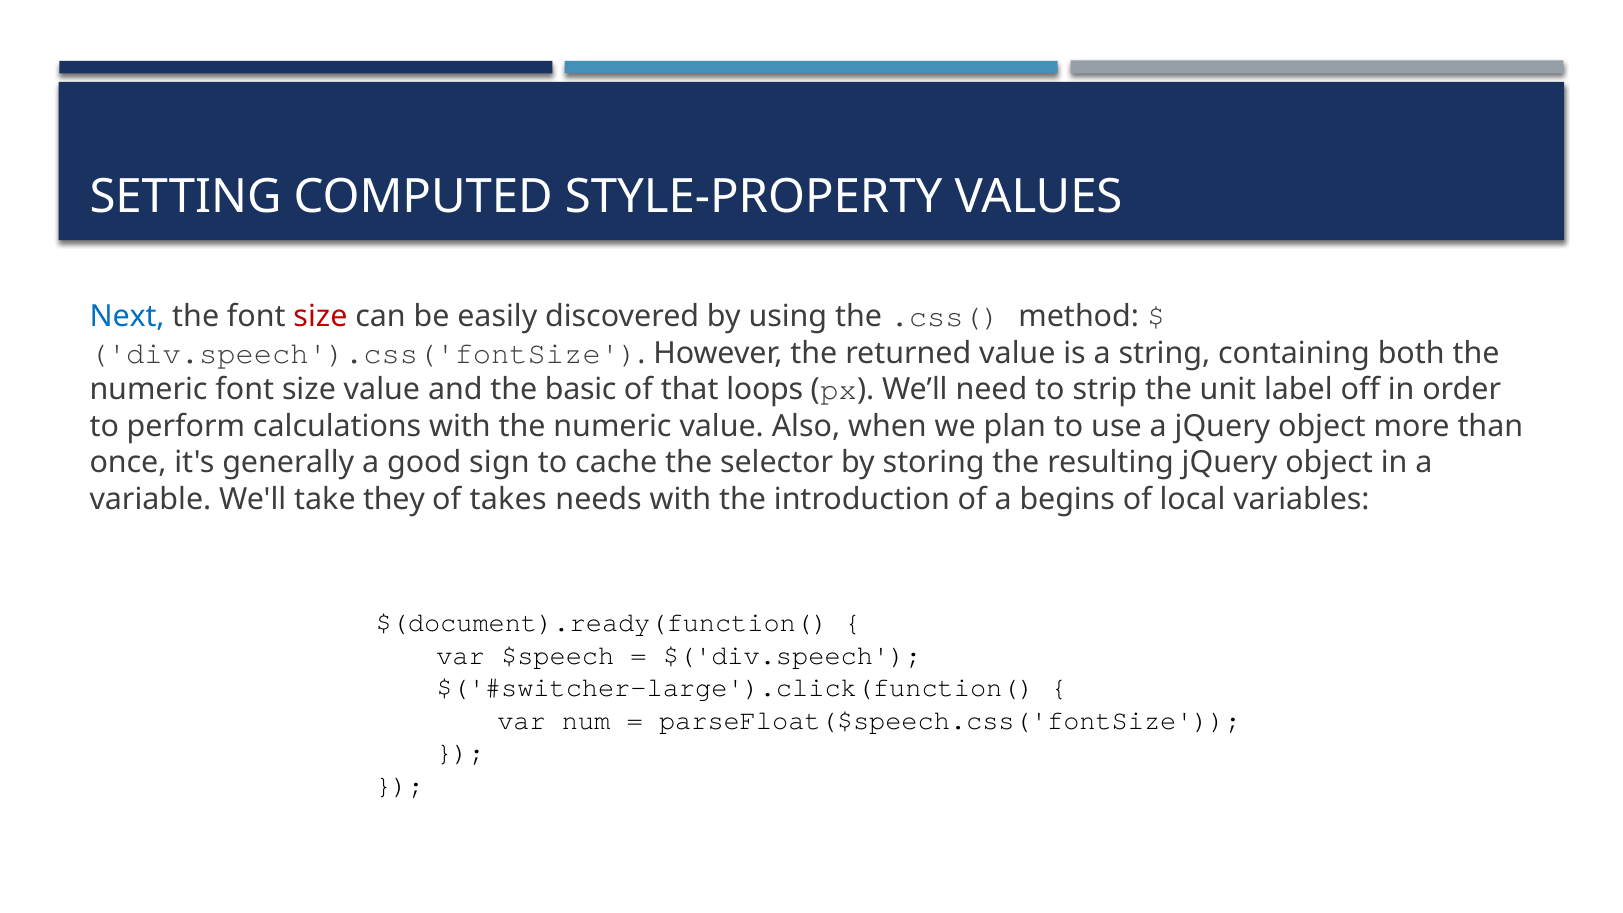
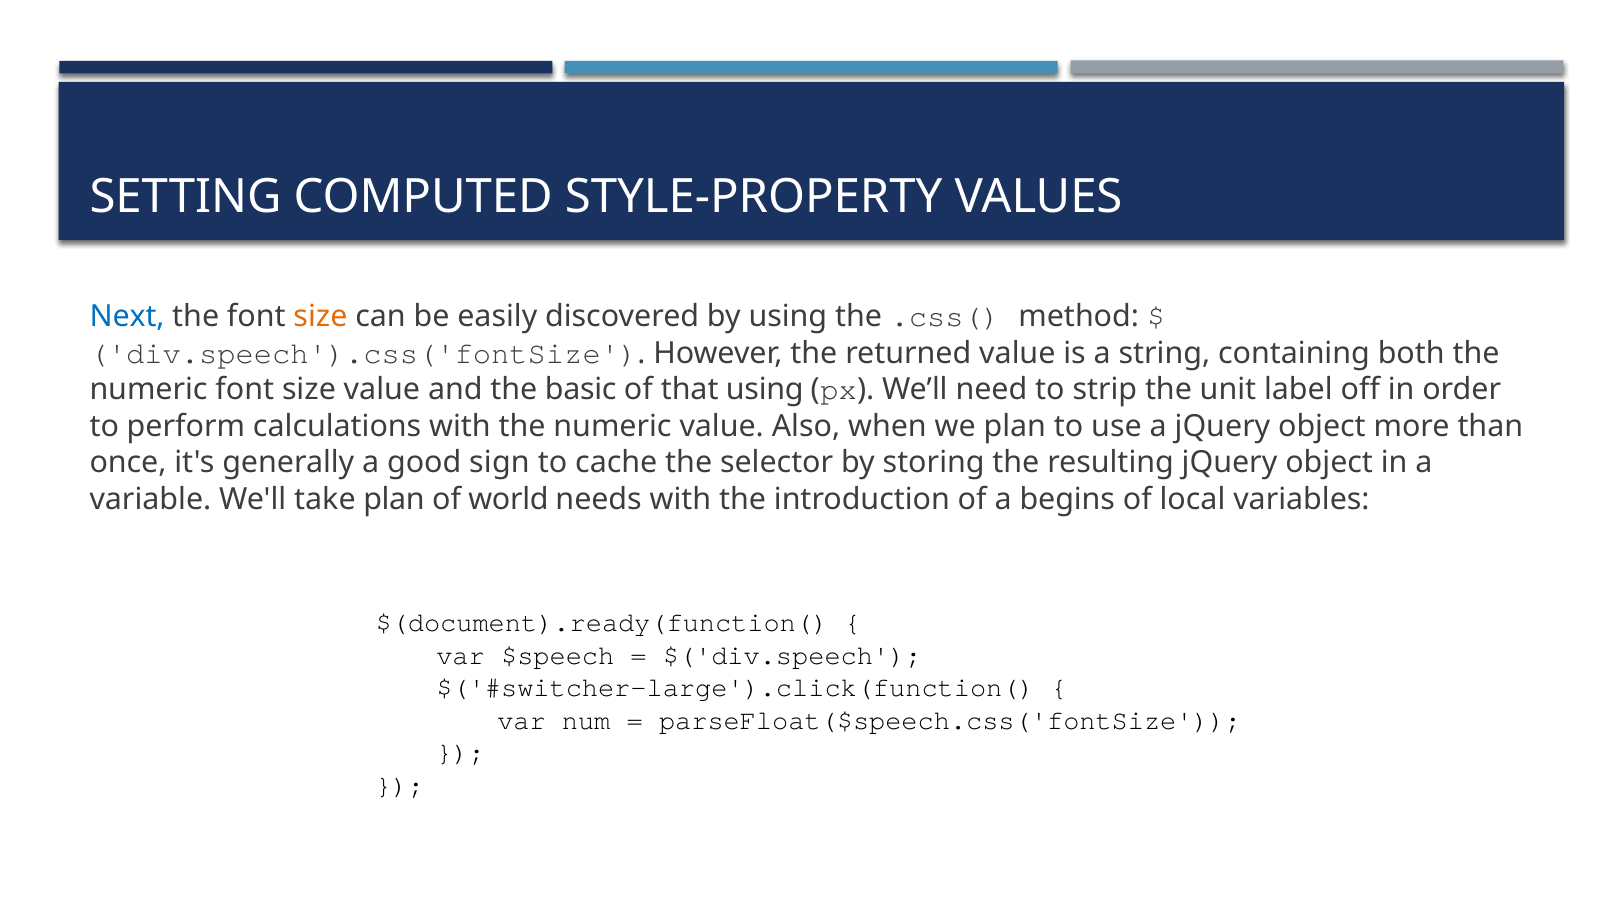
size at (320, 317) colour: red -> orange
that loops: loops -> using
take they: they -> plan
takes: takes -> world
